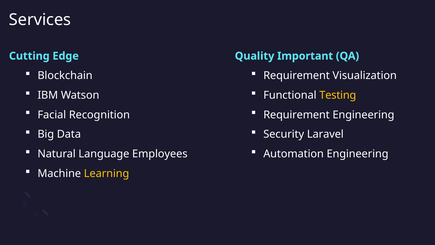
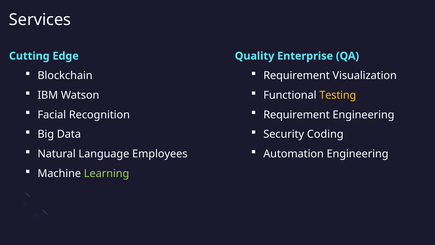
Important: Important -> Enterprise
Laravel: Laravel -> Coding
Learning colour: yellow -> light green
